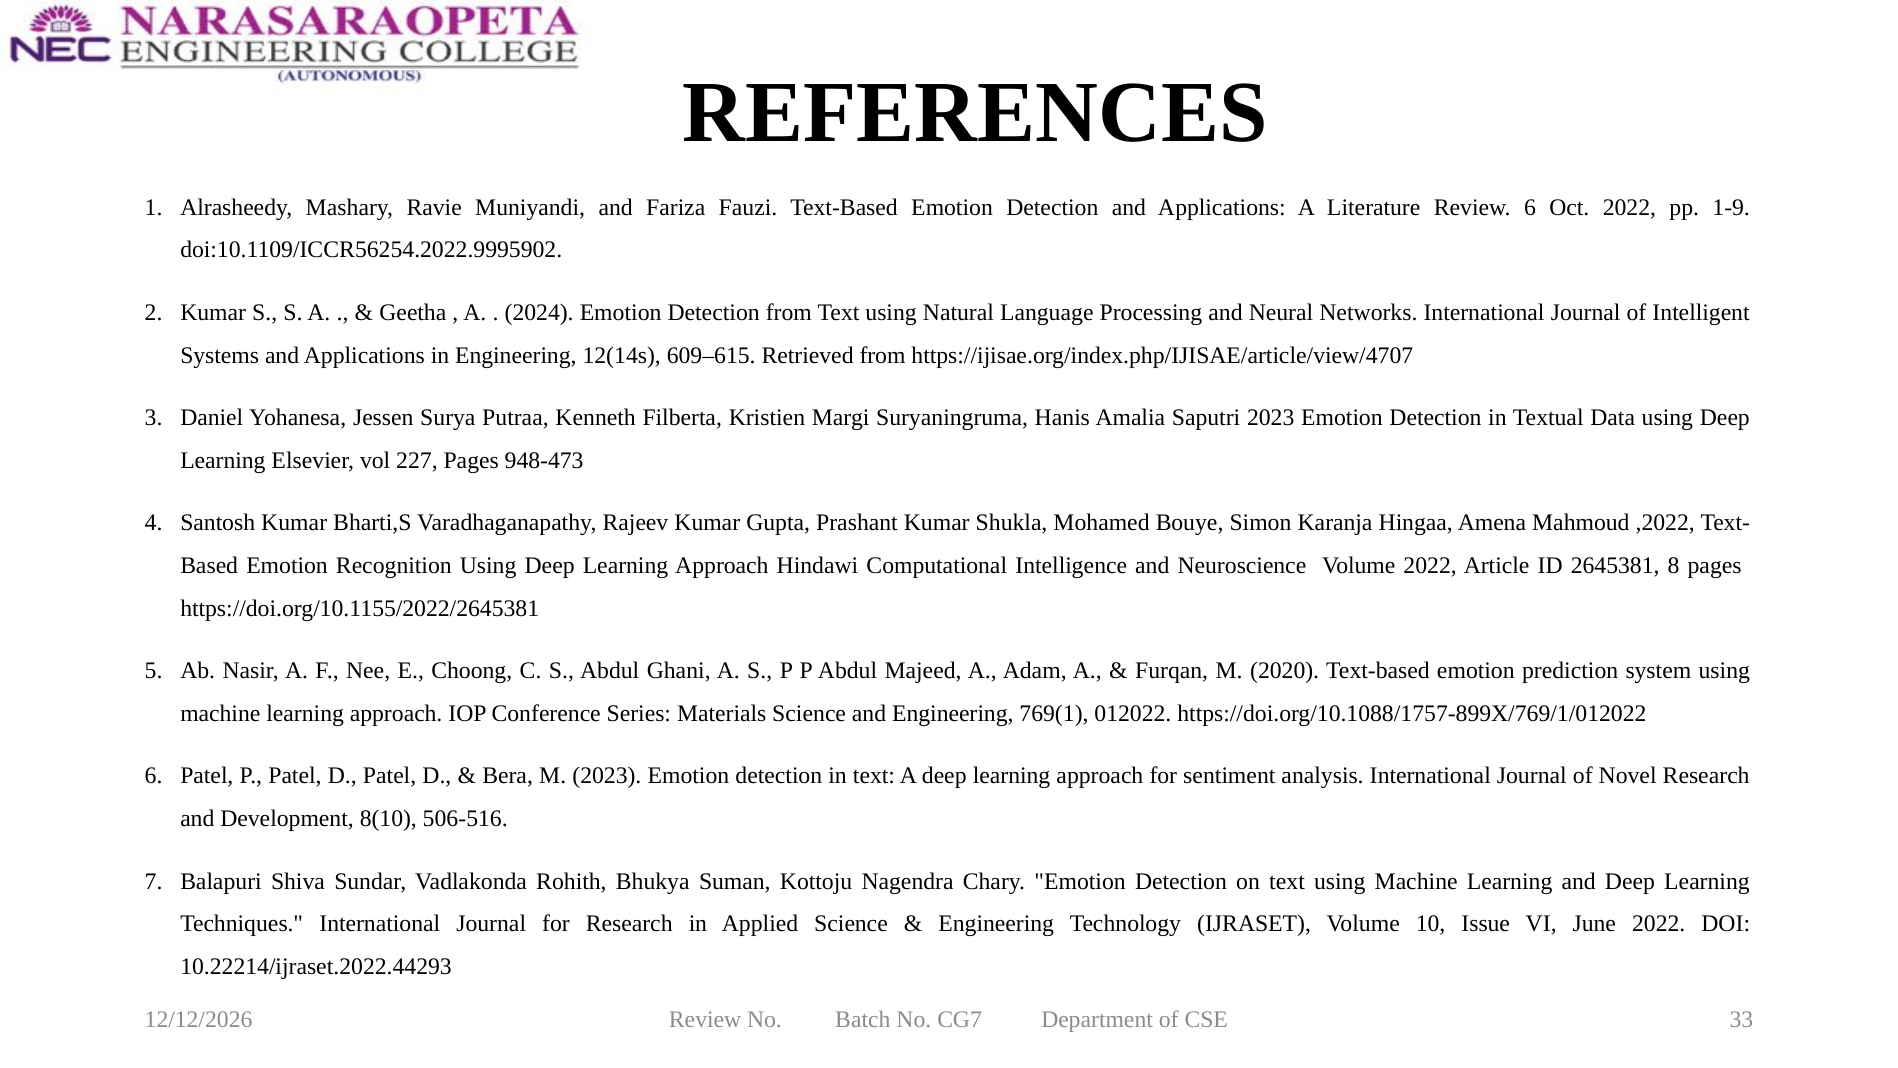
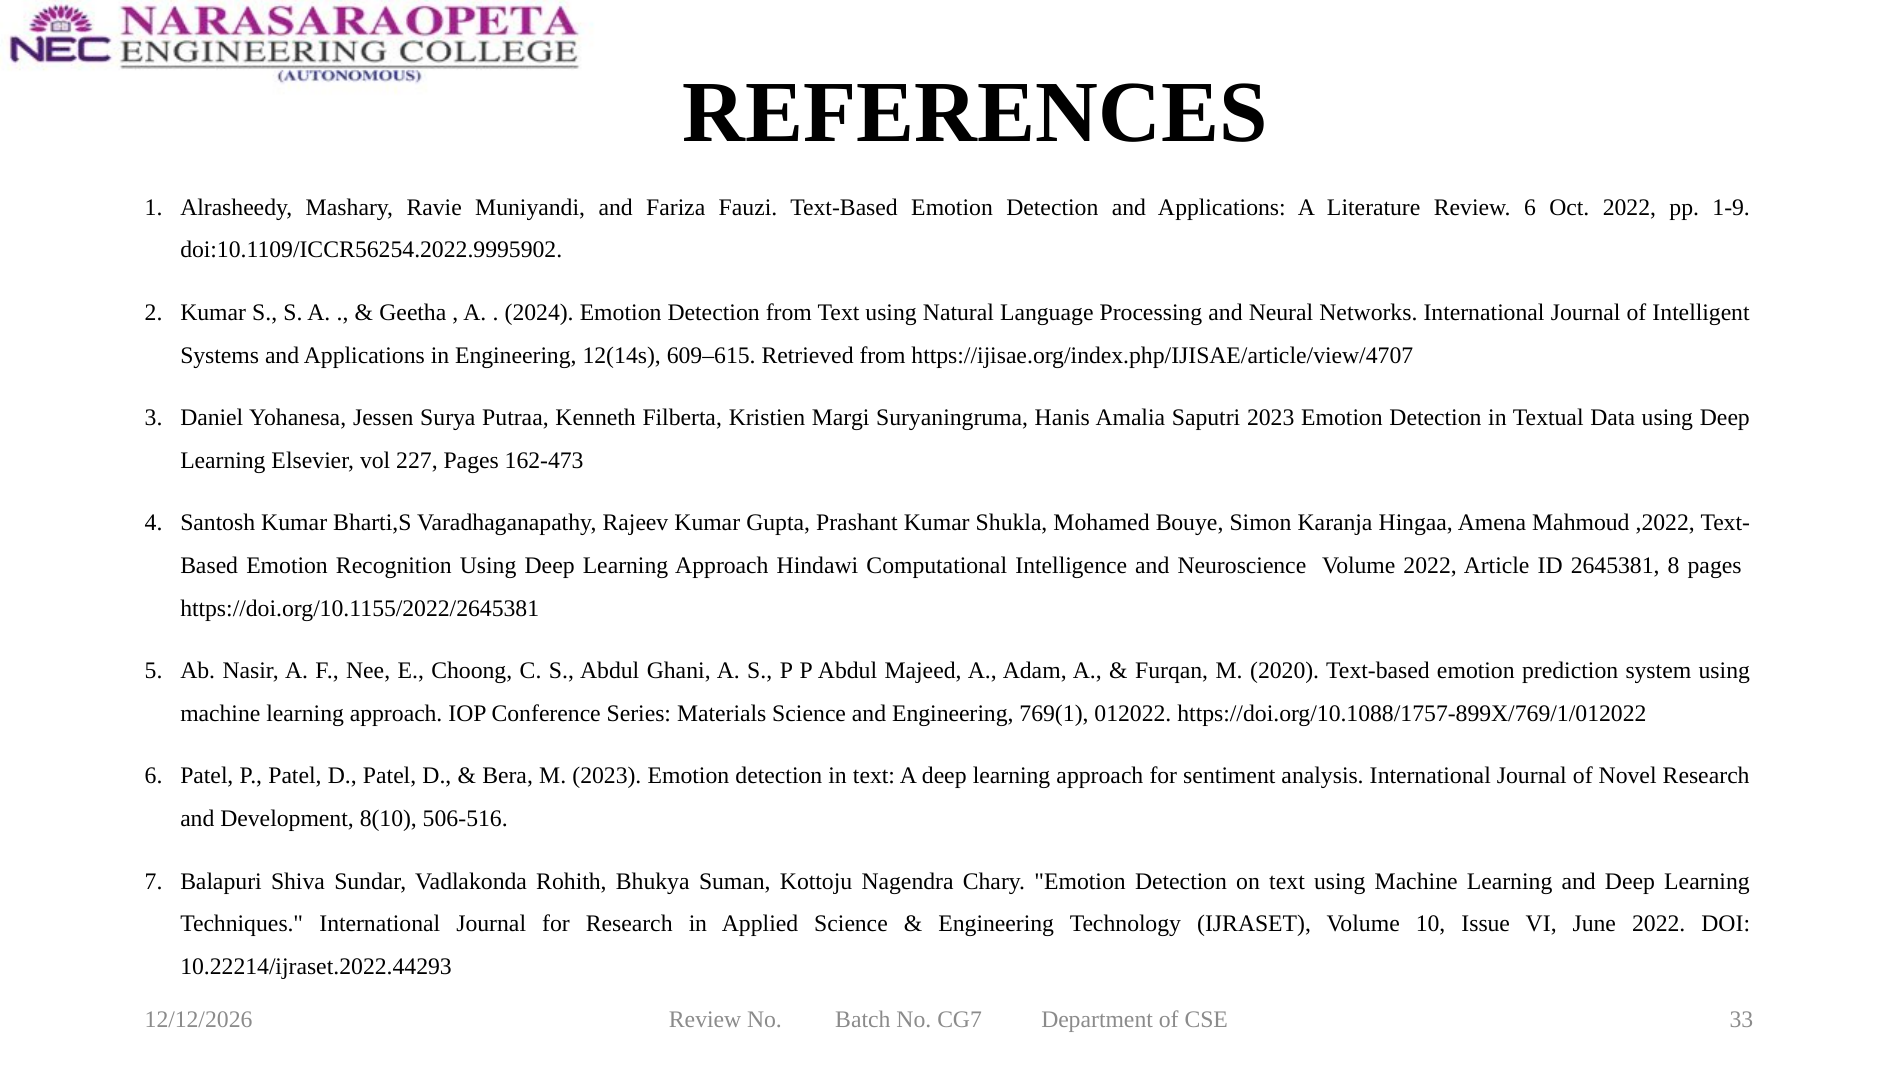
948-473: 948-473 -> 162-473
